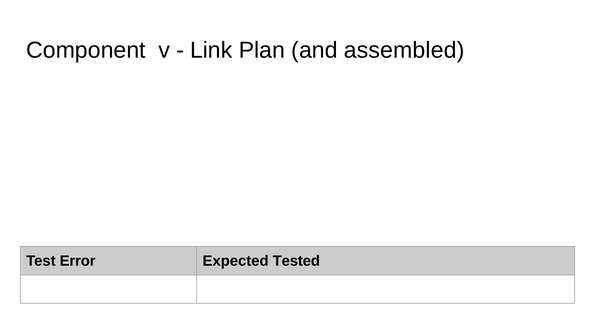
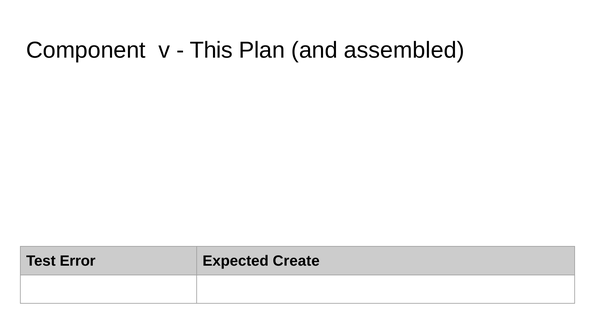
Link: Link -> This
Tested: Tested -> Create
